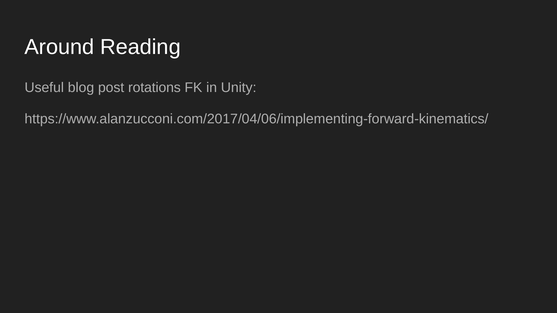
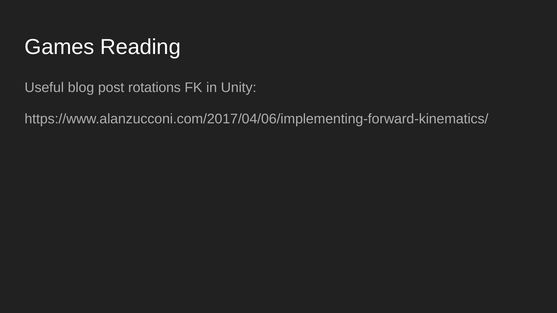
Around: Around -> Games
